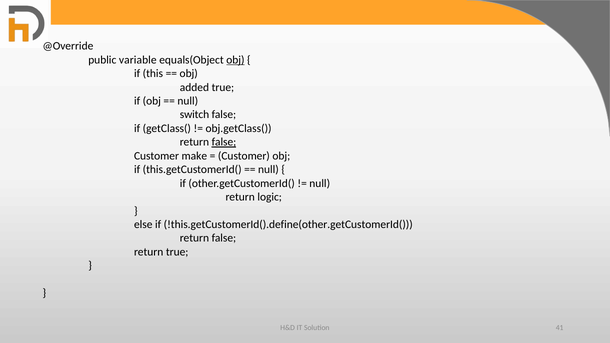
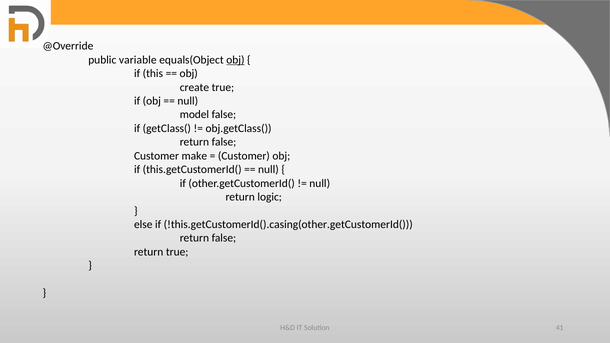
added: added -> create
switch: switch -> model
false at (224, 142) underline: present -> none
!this.getCustomerId().define(other.getCustomerId(: !this.getCustomerId().define(other.getCustomerId( -> !this.getCustomerId().casing(other.getCustomerId(
